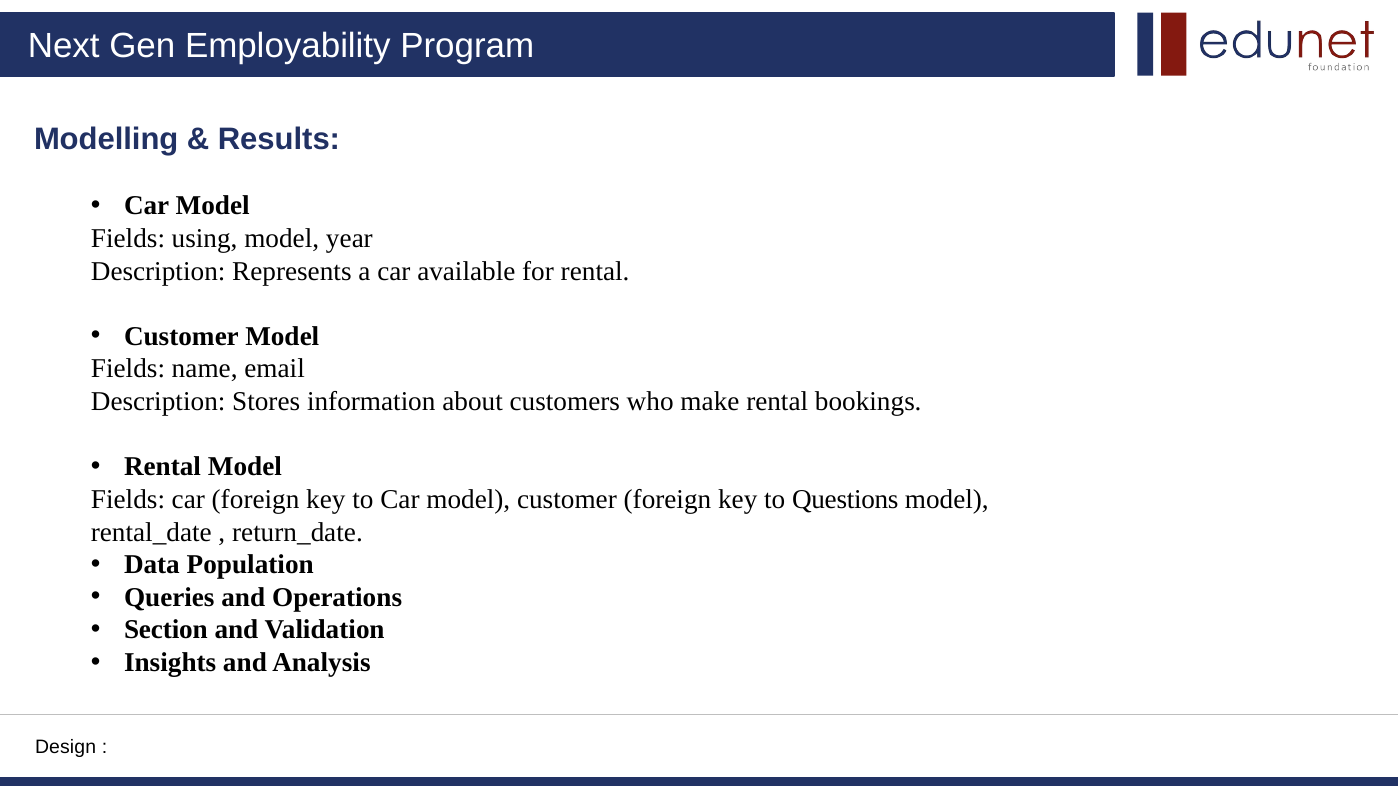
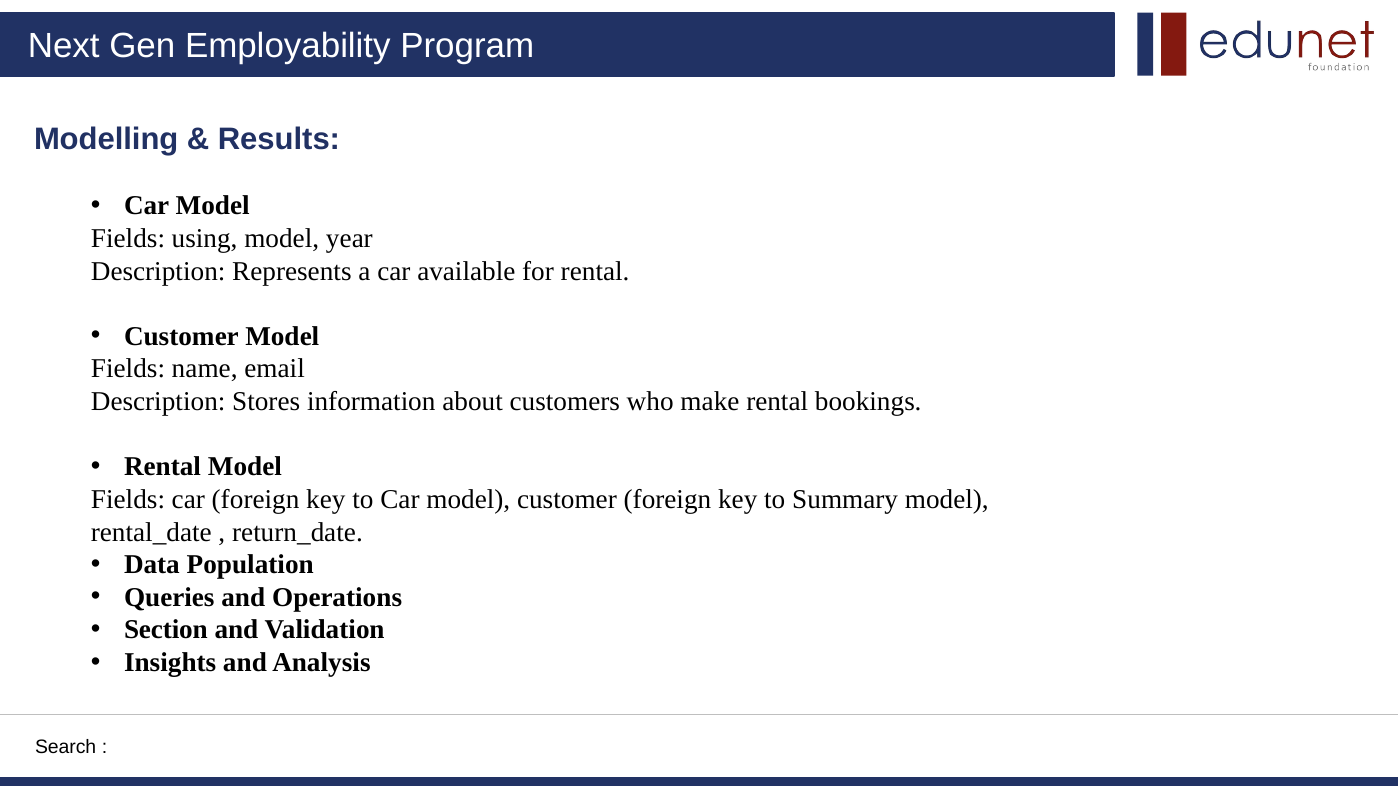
Questions: Questions -> Summary
Design: Design -> Search
